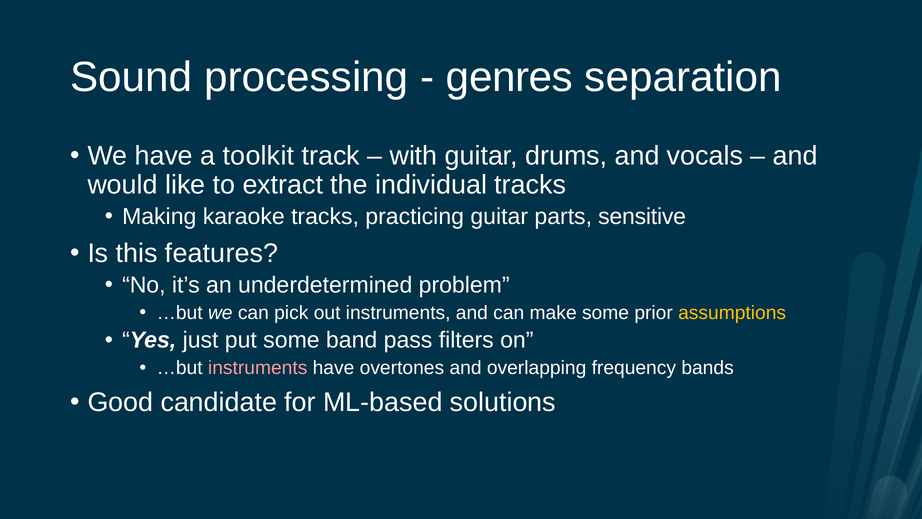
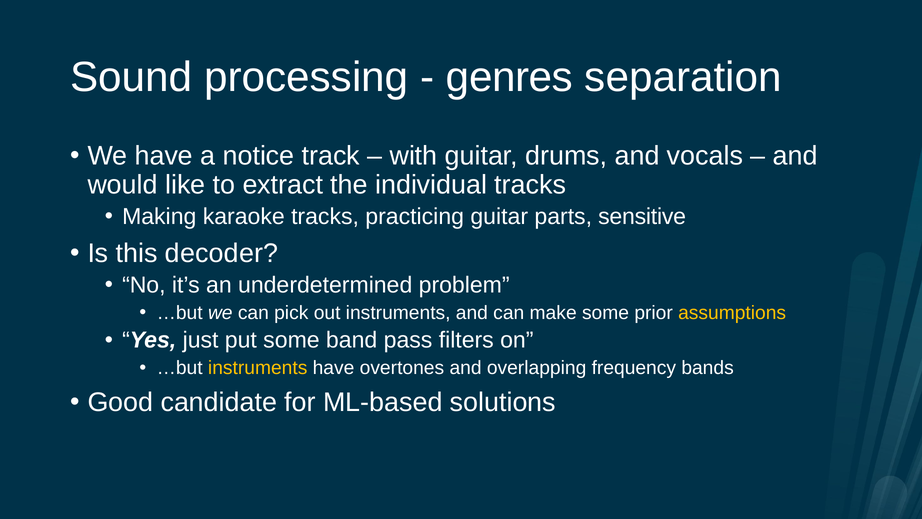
toolkit: toolkit -> notice
features: features -> decoder
instruments at (258, 368) colour: pink -> yellow
